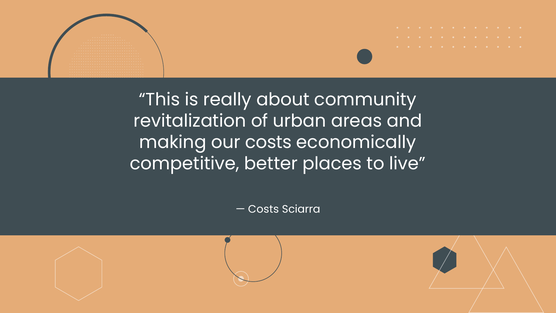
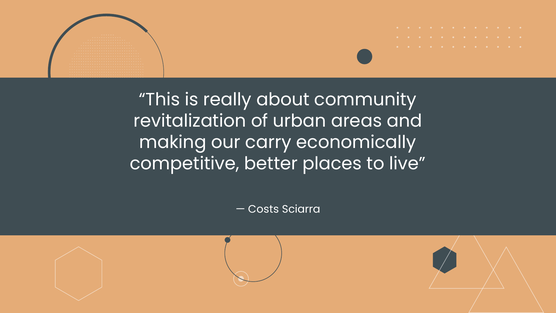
our costs: costs -> carry
